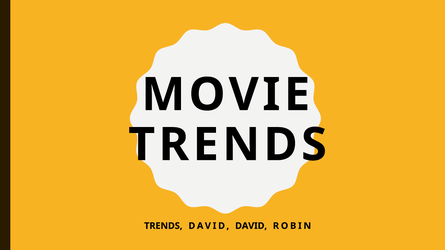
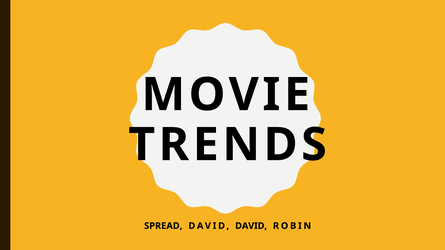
TRENDS at (163, 226): TRENDS -> SPREAD
